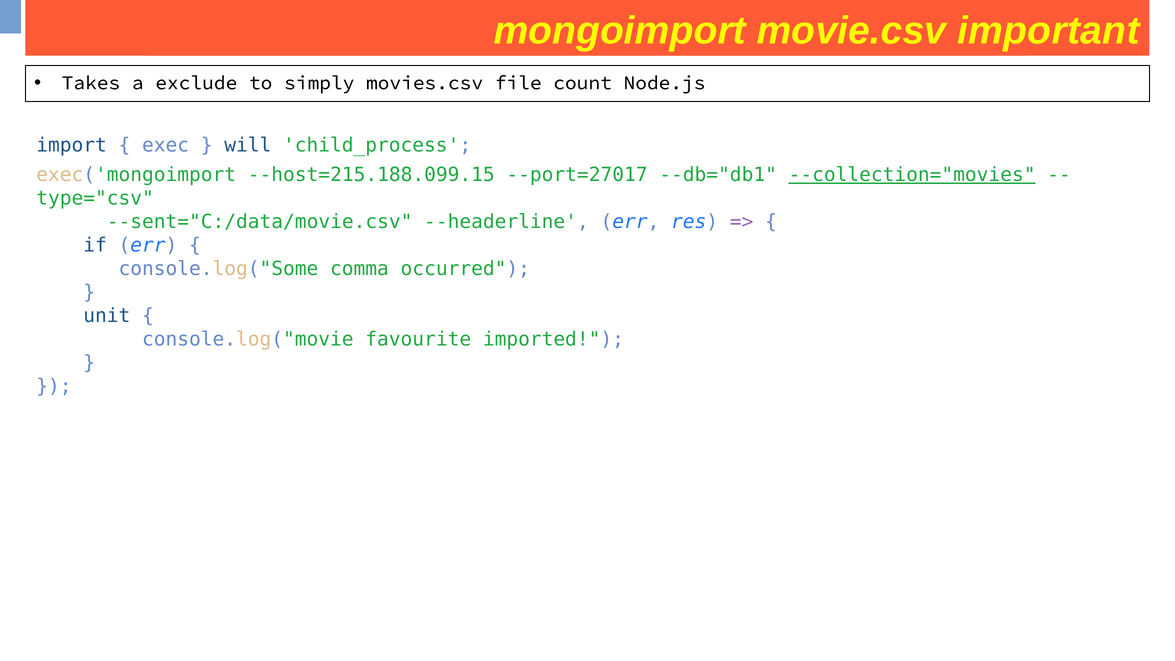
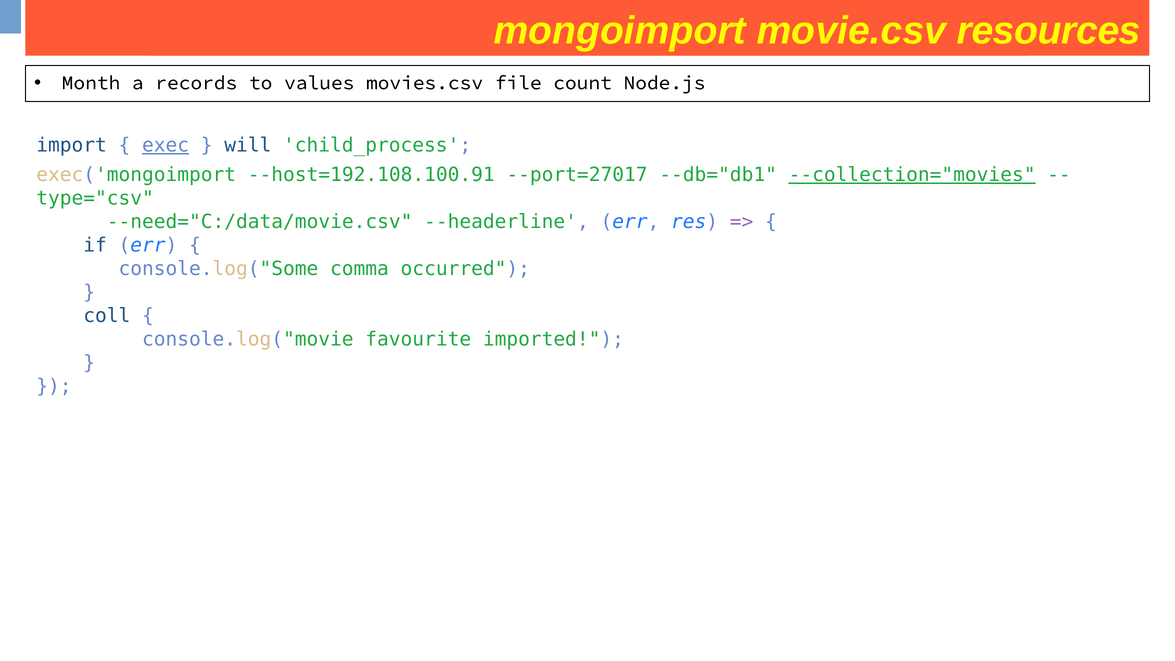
important: important -> resources
Takes: Takes -> Month
exclude: exclude -> records
simply: simply -> values
exec underline: none -> present
--host=215.188.099.15: --host=215.188.099.15 -> --host=192.108.100.91
--sent="C:/data/movie.csv: --sent="C:/data/movie.csv -> --need="C:/data/movie.csv
unit: unit -> coll
